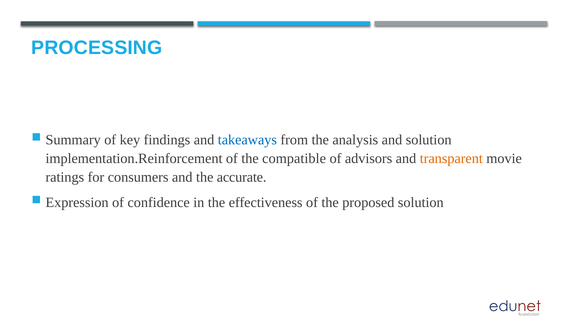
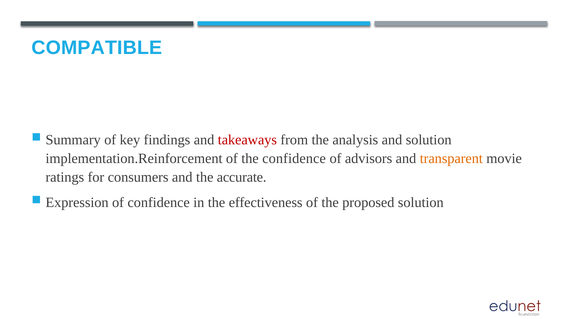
PROCESSING: PROCESSING -> COMPATIBLE
takeaways colour: blue -> red
the compatible: compatible -> confidence
